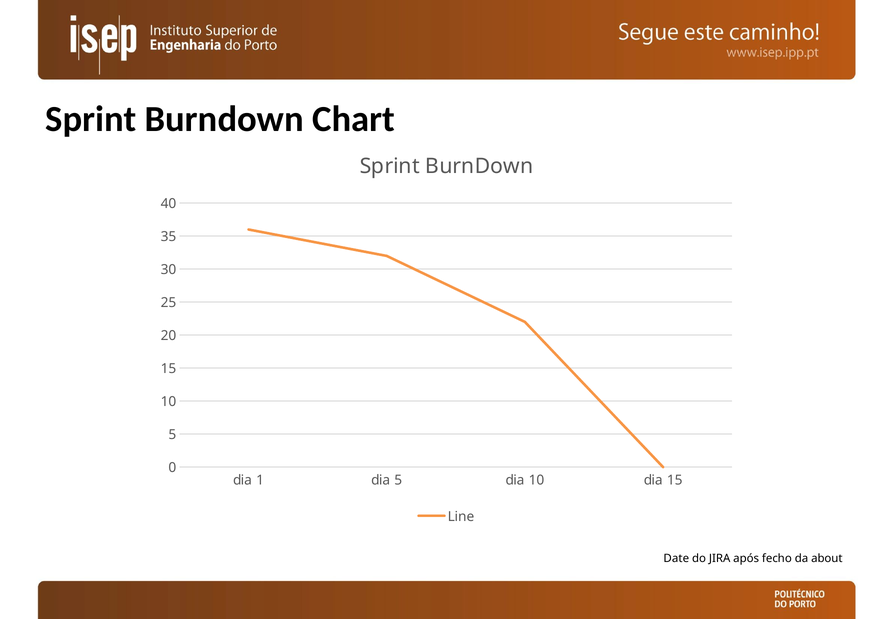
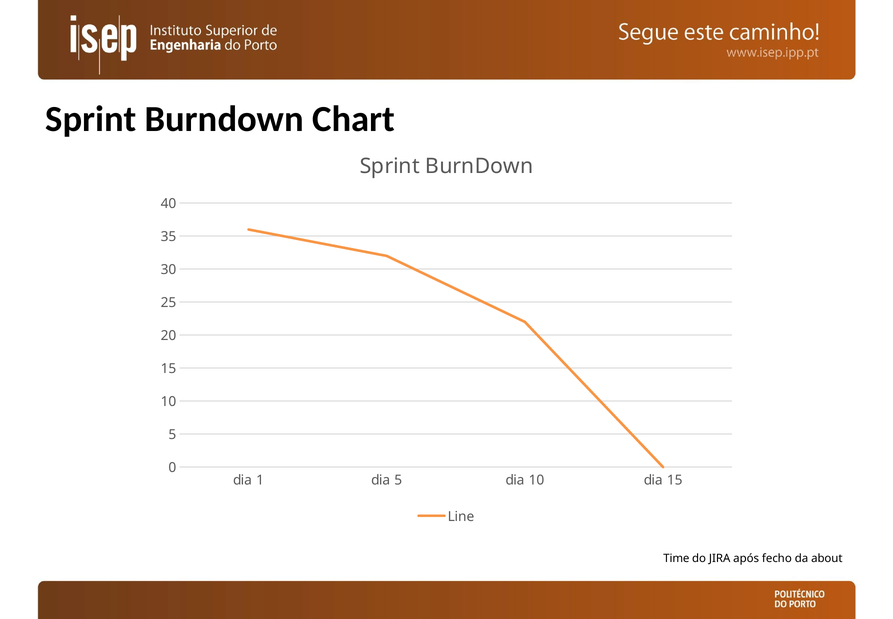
Date: Date -> Time
